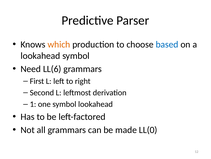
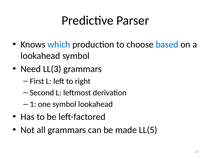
which colour: orange -> blue
LL(6: LL(6 -> LL(3
LL(0: LL(0 -> LL(5
